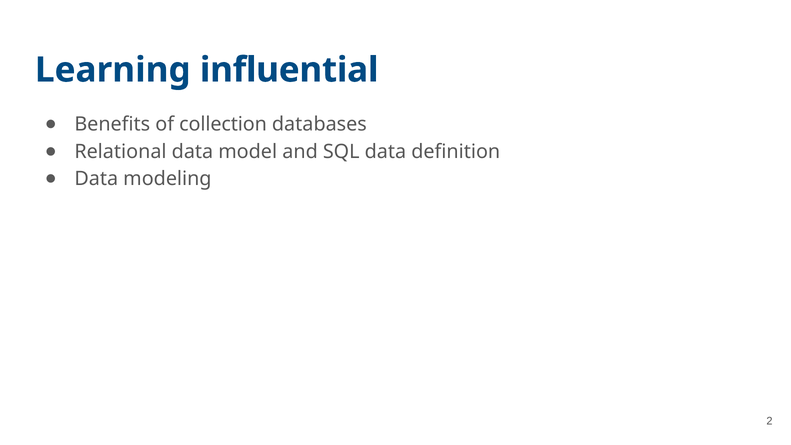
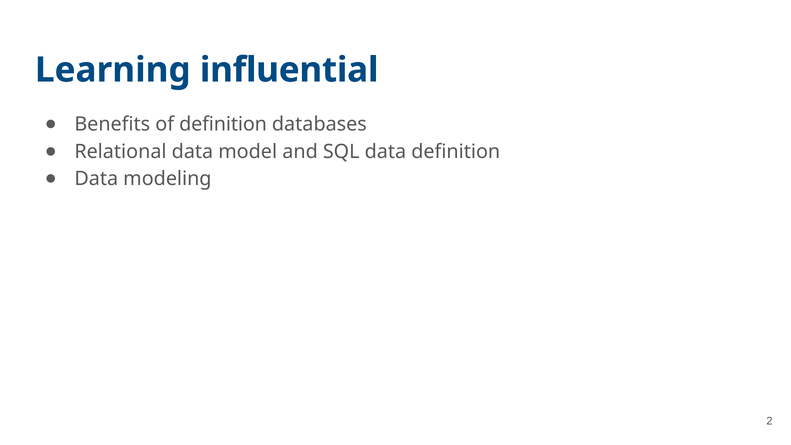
of collection: collection -> definition
